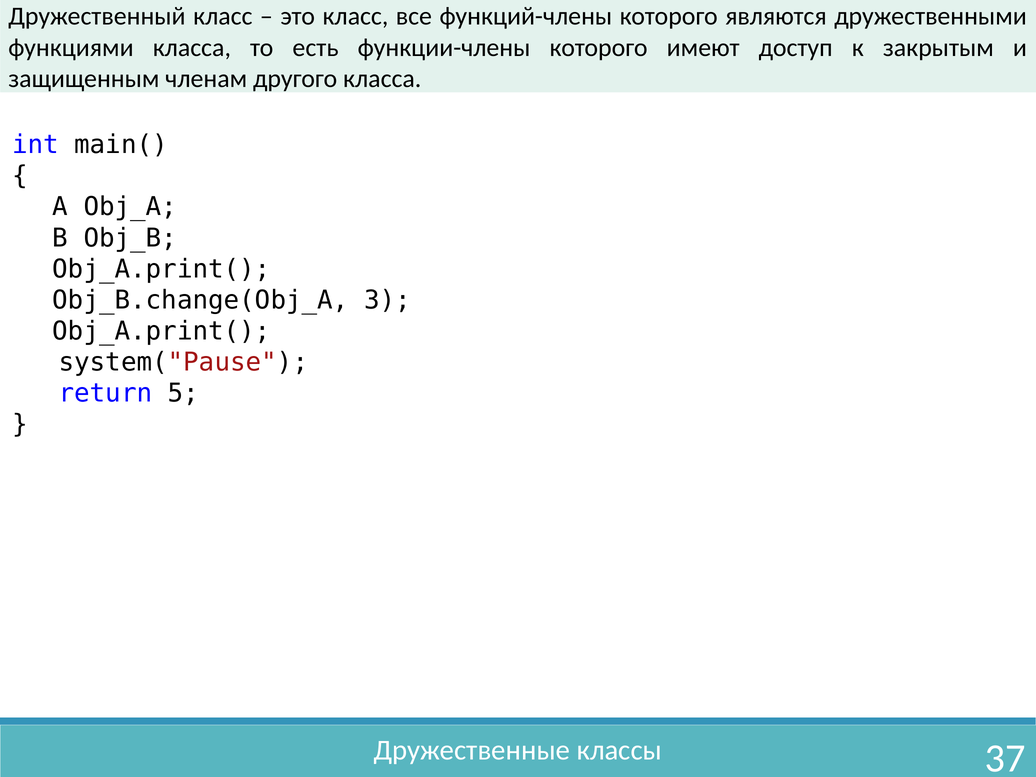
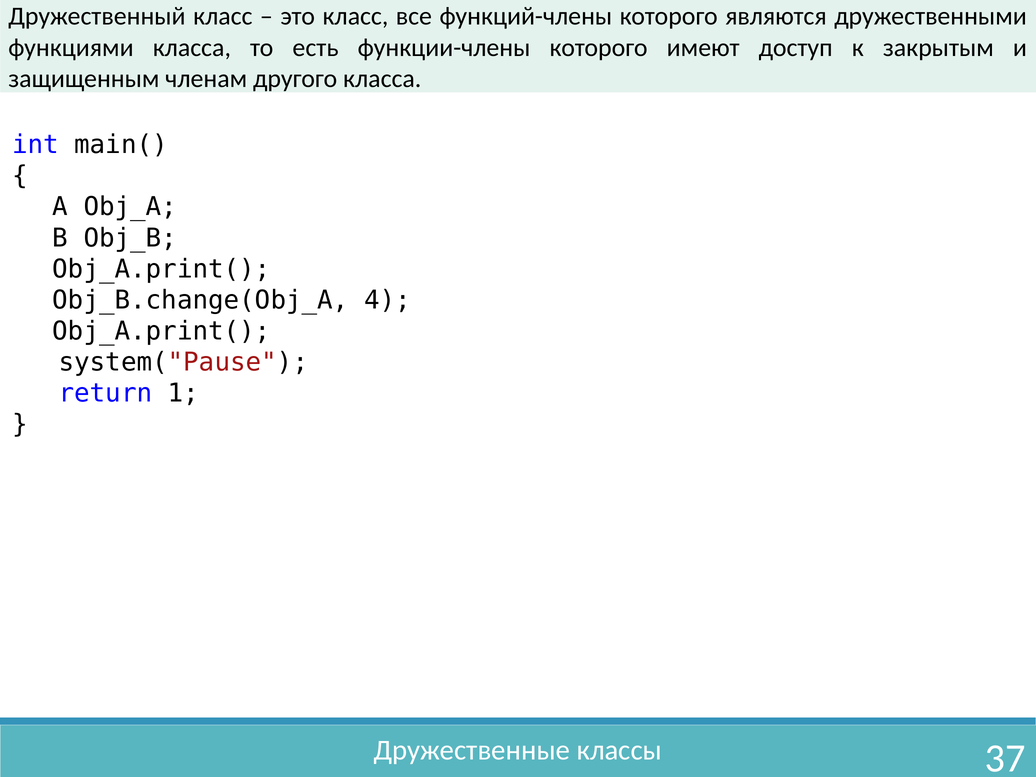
3: 3 -> 4
5: 5 -> 1
